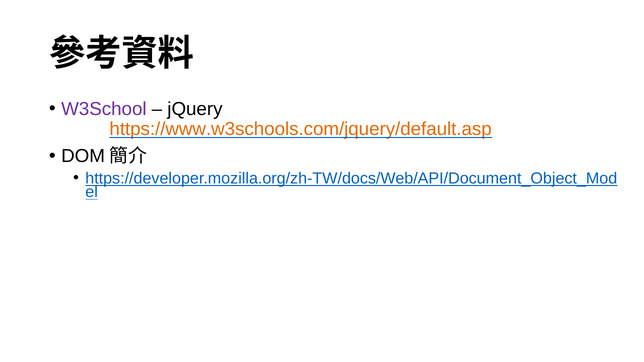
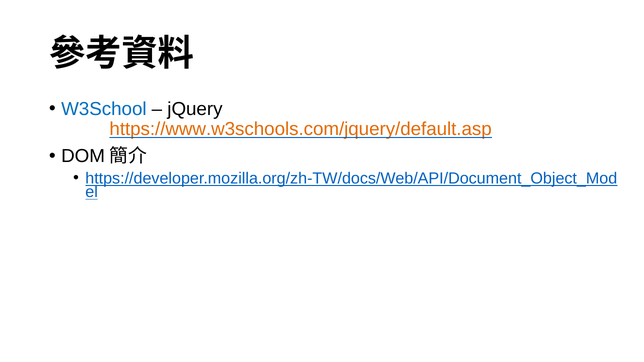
W3School colour: purple -> blue
